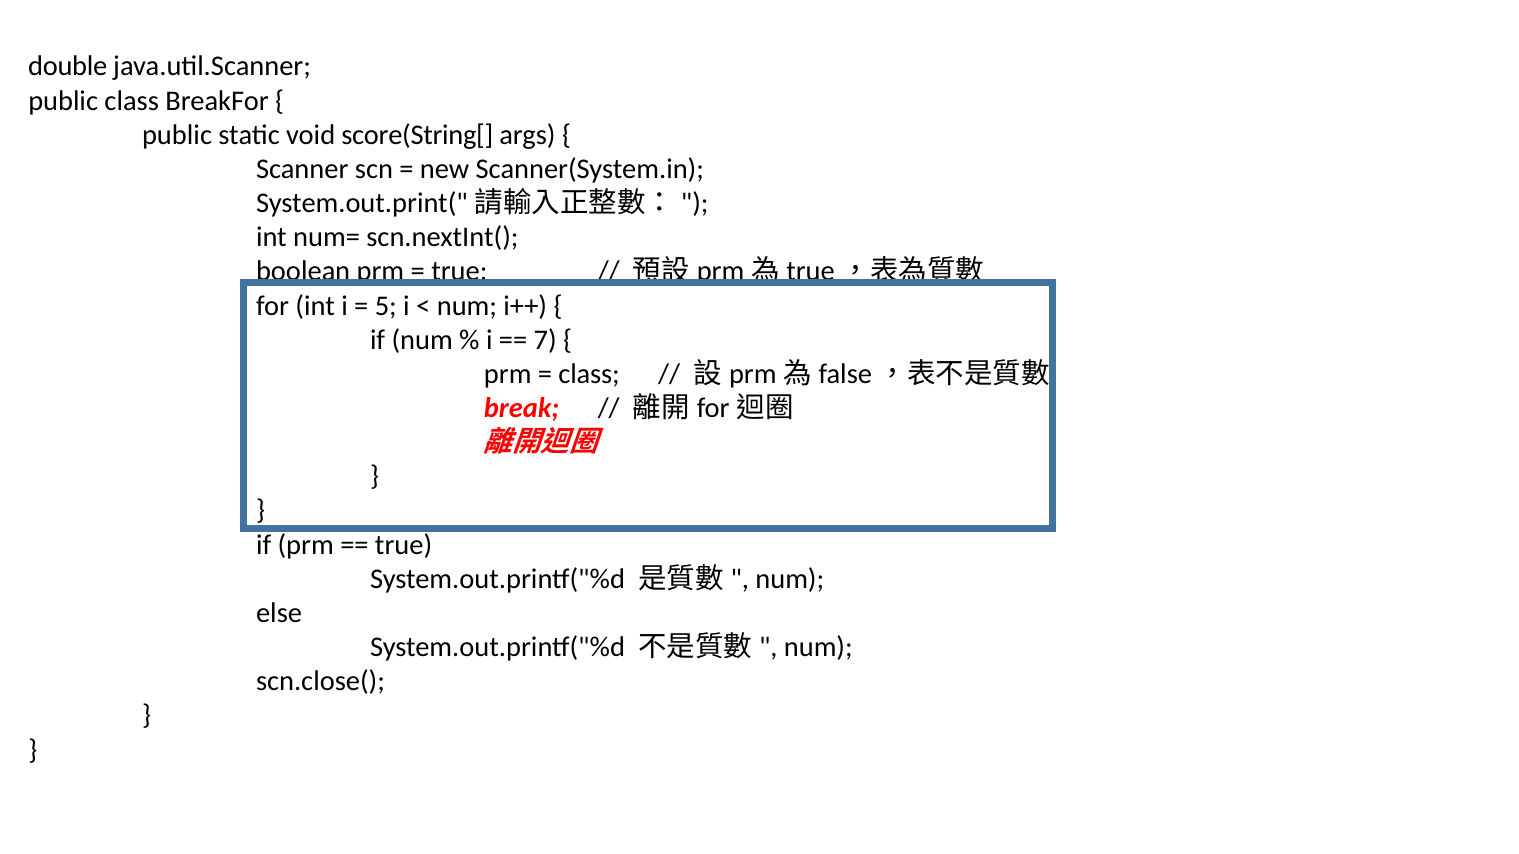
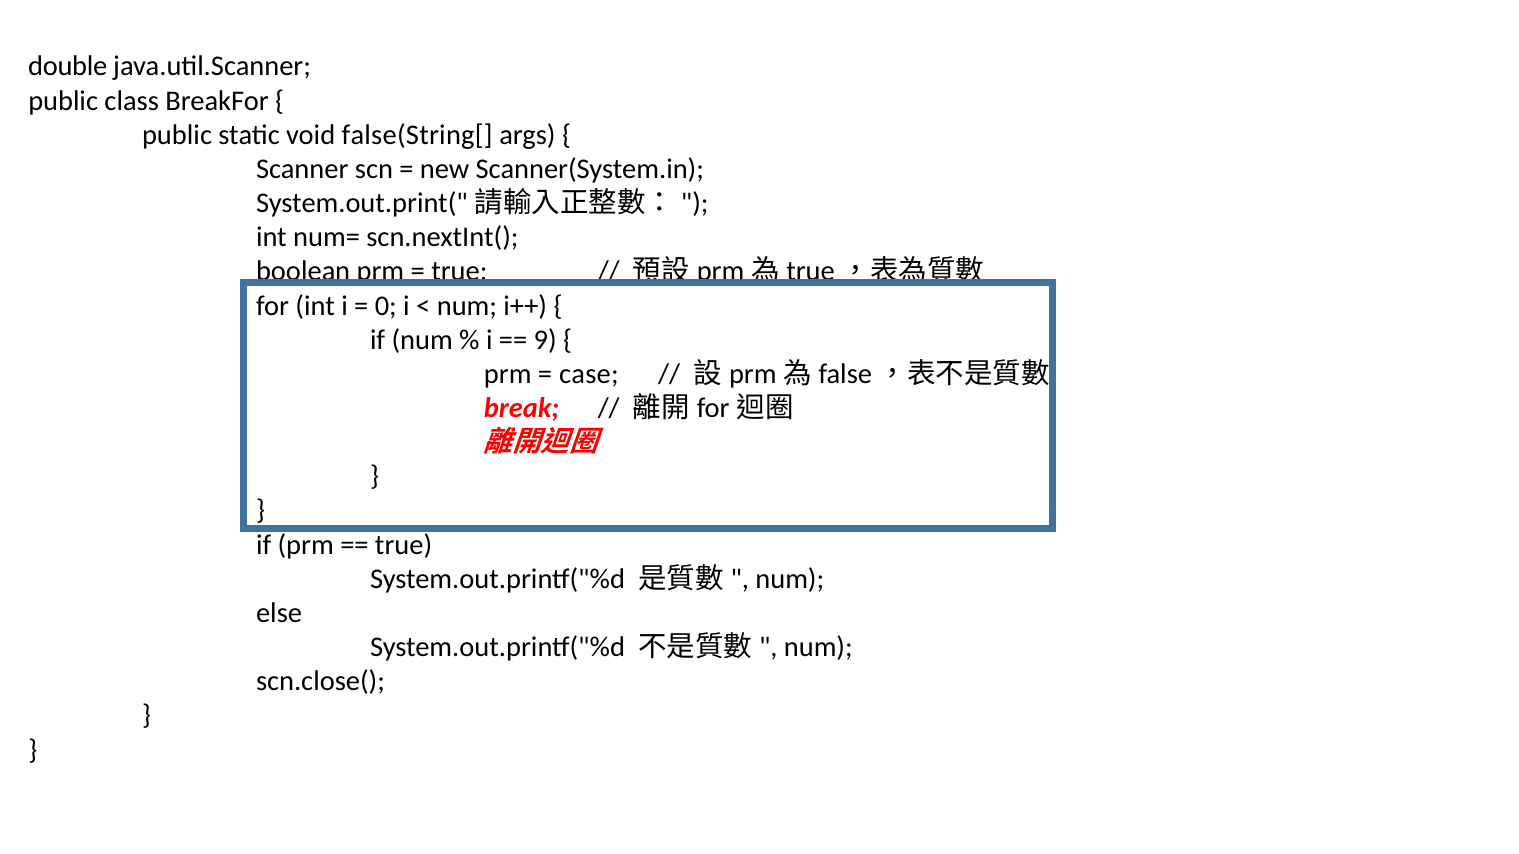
score(String[: score(String[ -> false(String[
5: 5 -> 0
7: 7 -> 9
class at (589, 374): class -> case
